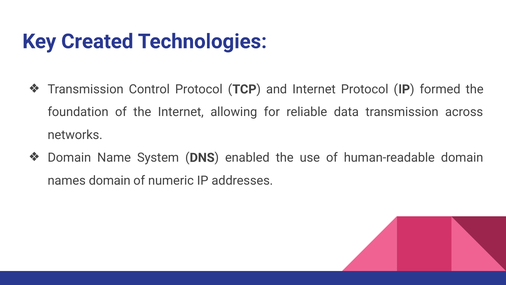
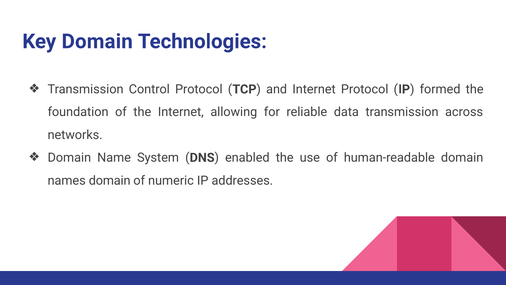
Key Created: Created -> Domain
